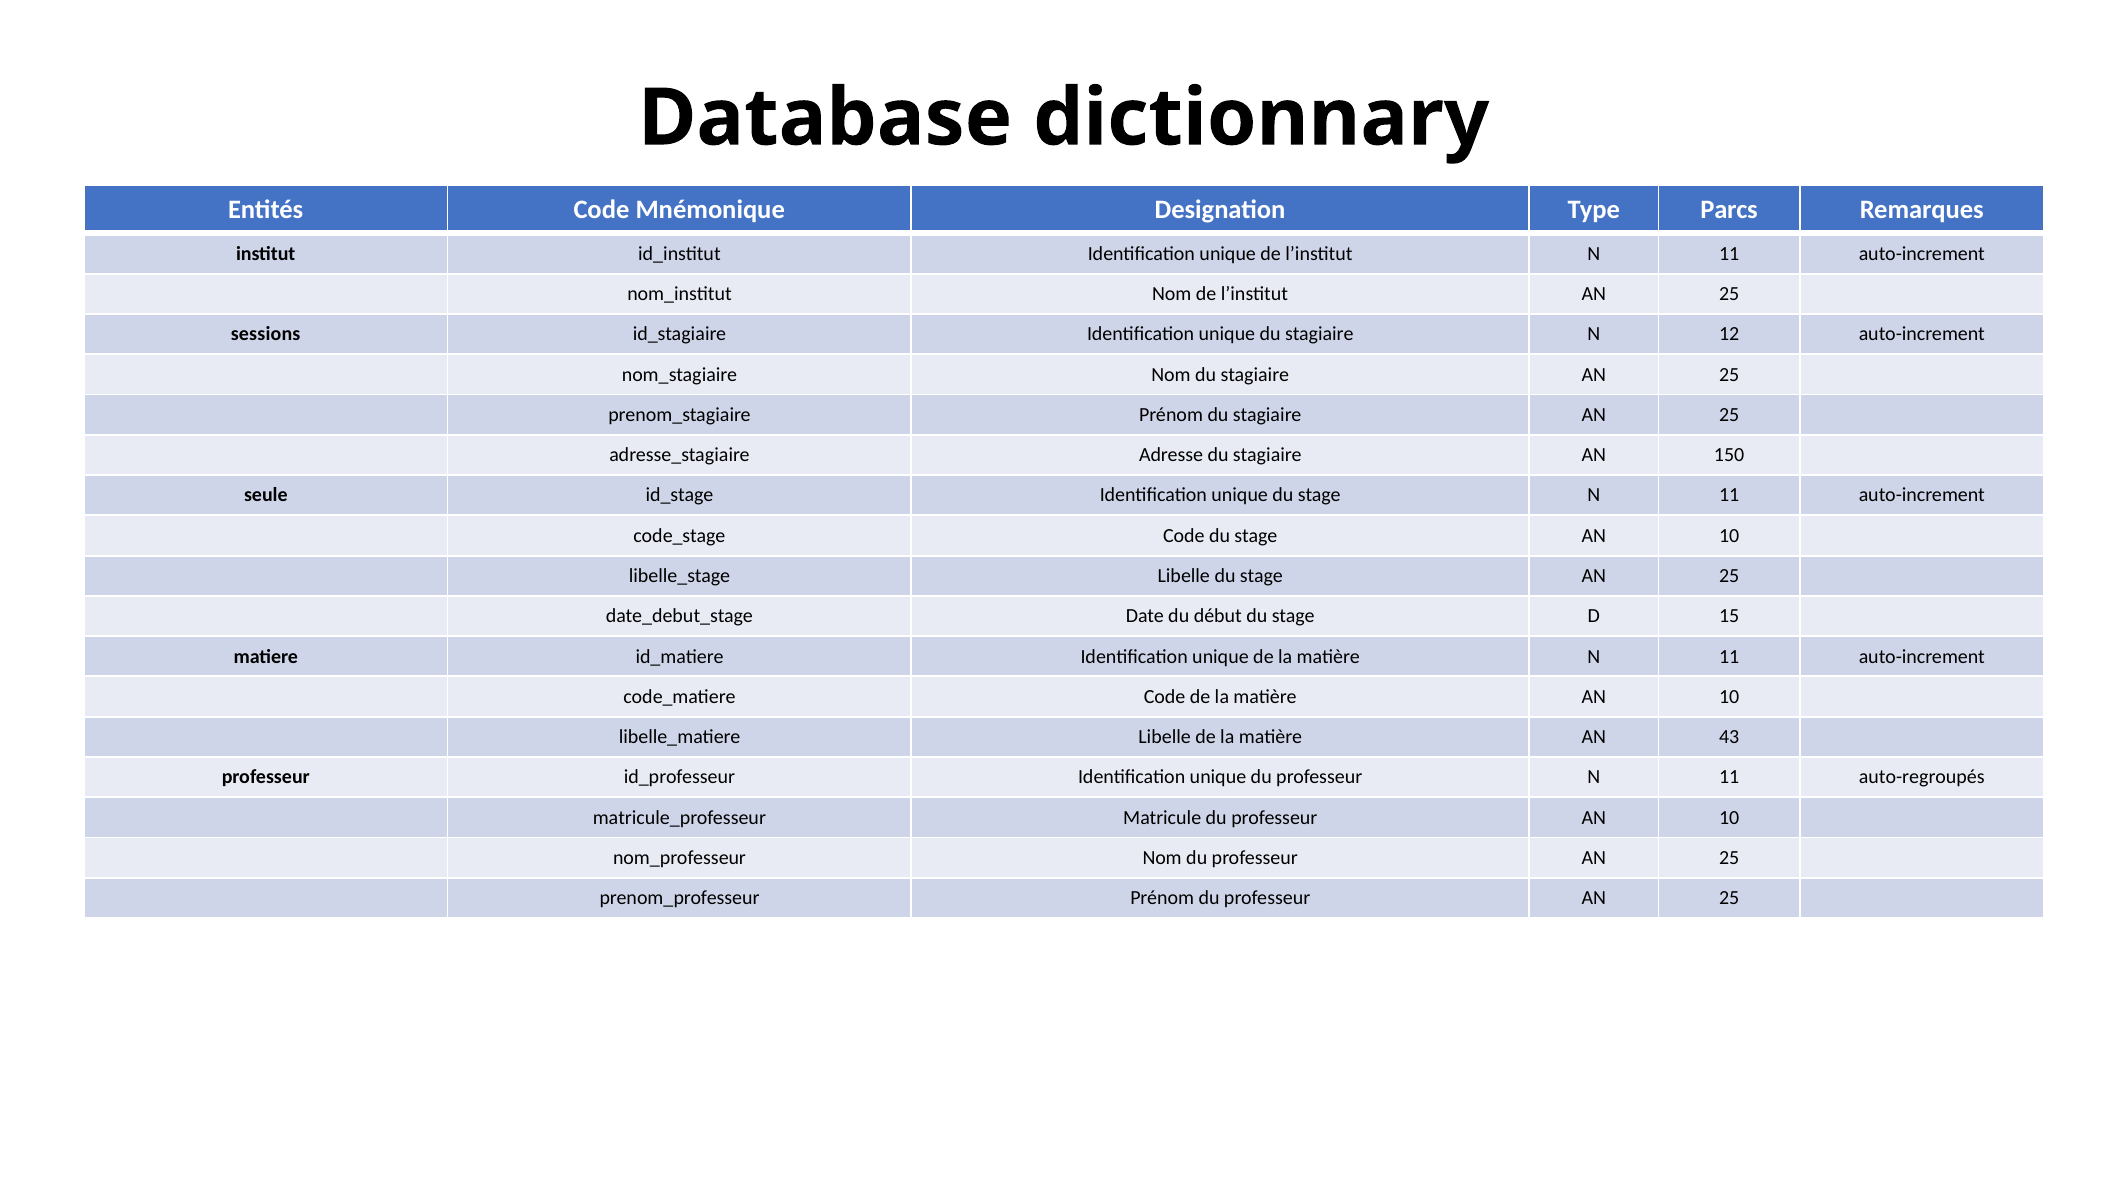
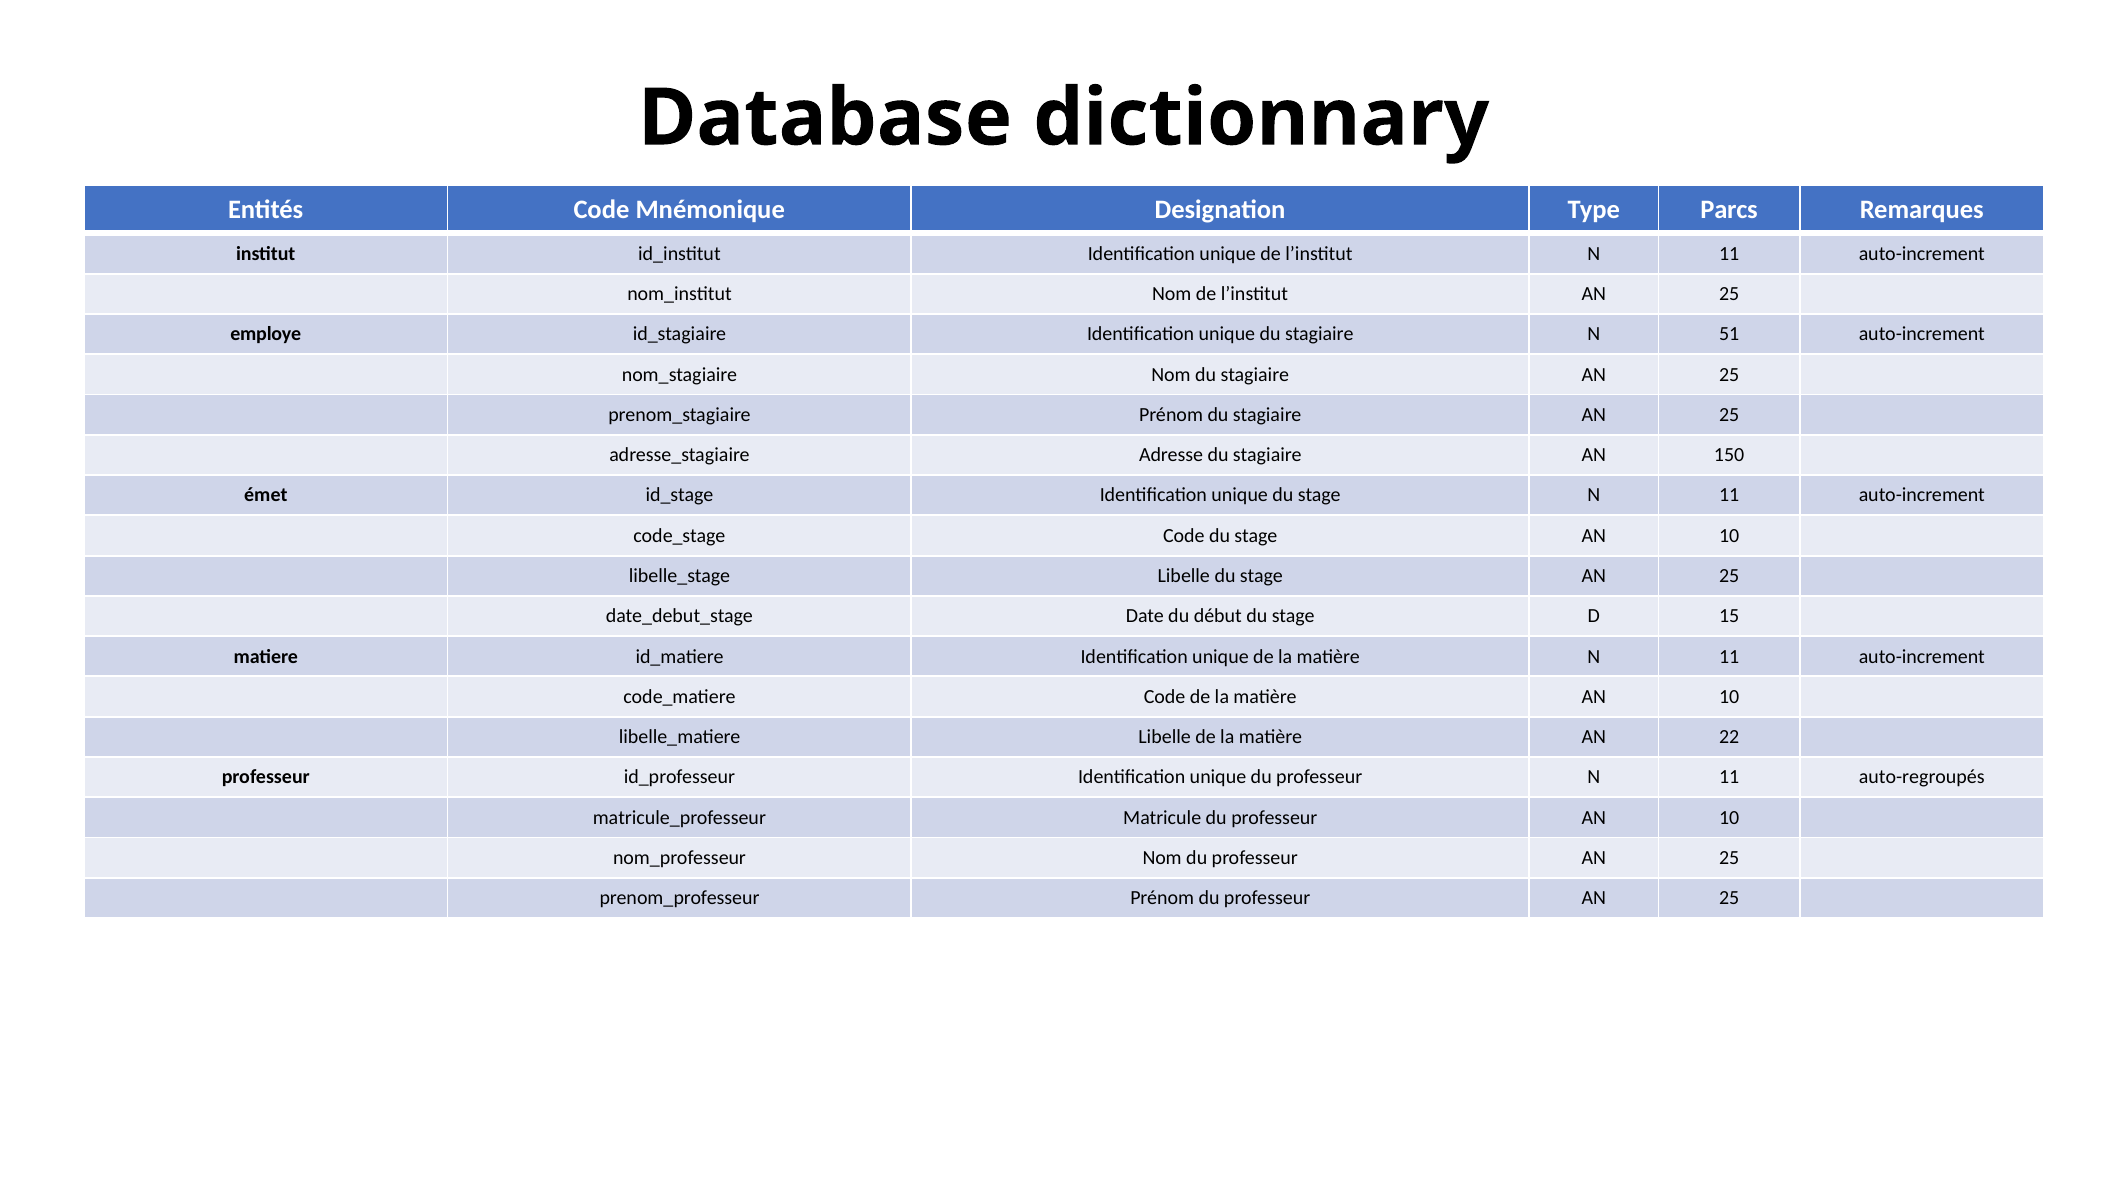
sessions: sessions -> employe
12: 12 -> 51
seule: seule -> émet
43: 43 -> 22
